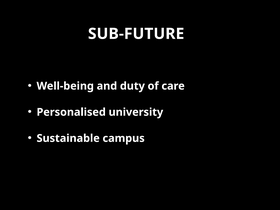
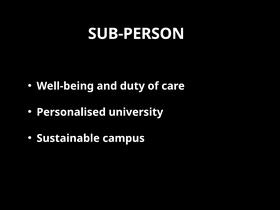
SUB-FUTURE: SUB-FUTURE -> SUB-PERSON
